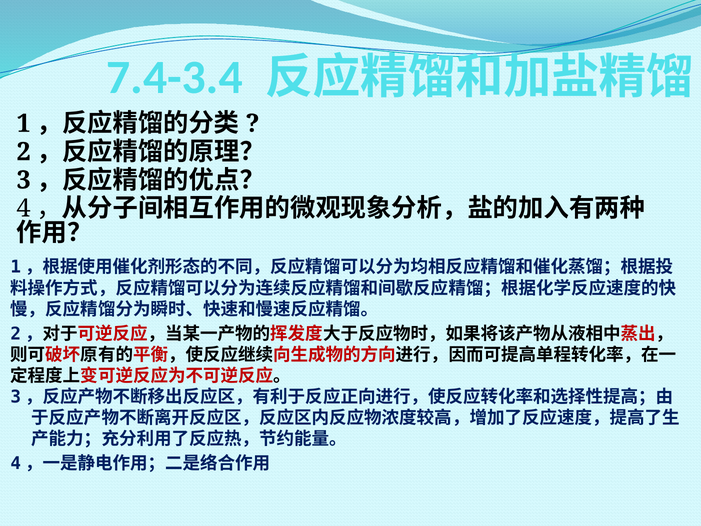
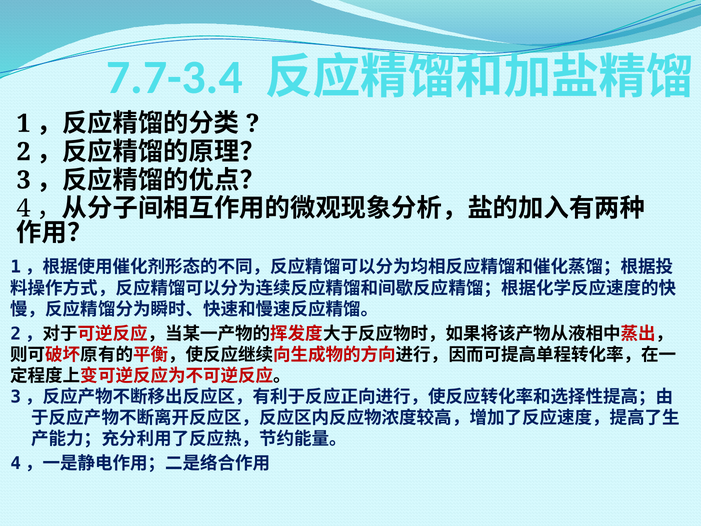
7.4-3.4: 7.4-3.4 -> 7.7-3.4
